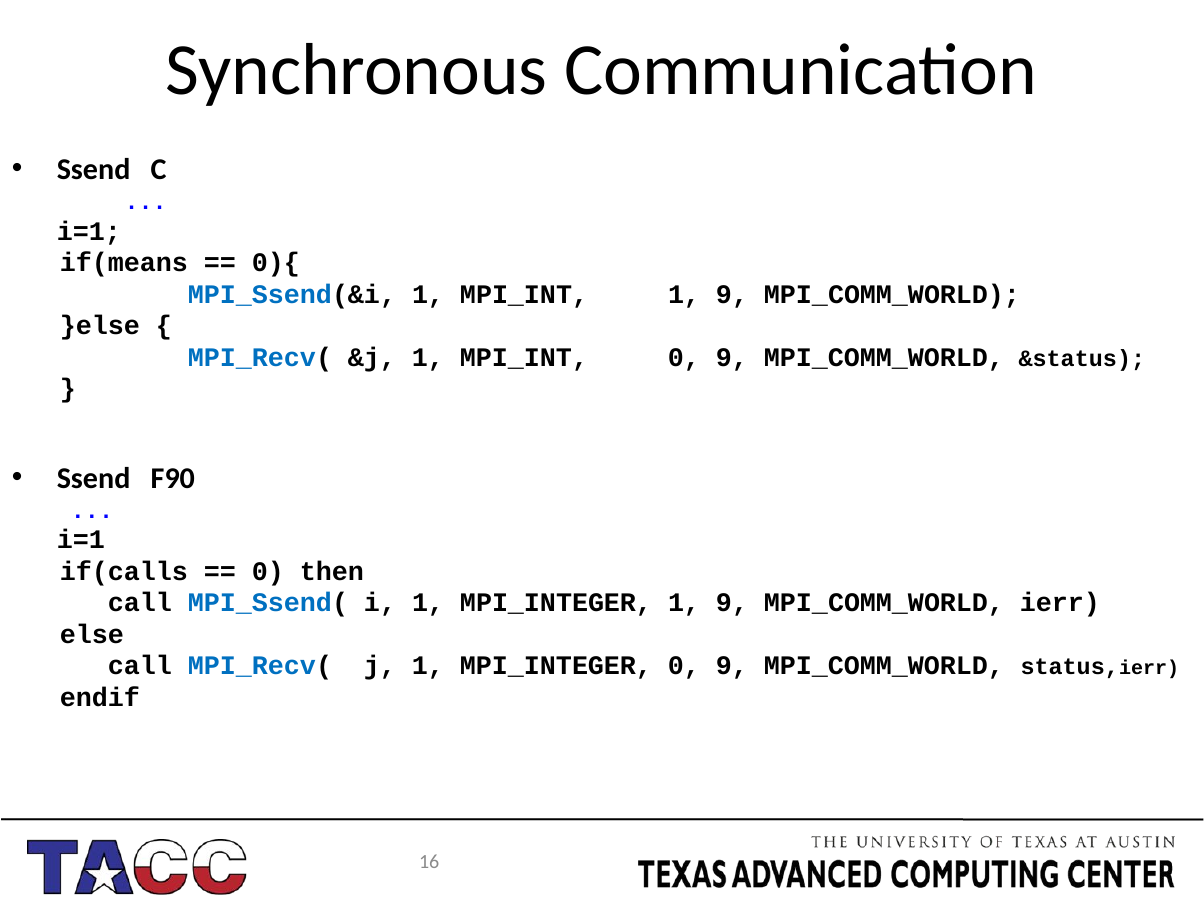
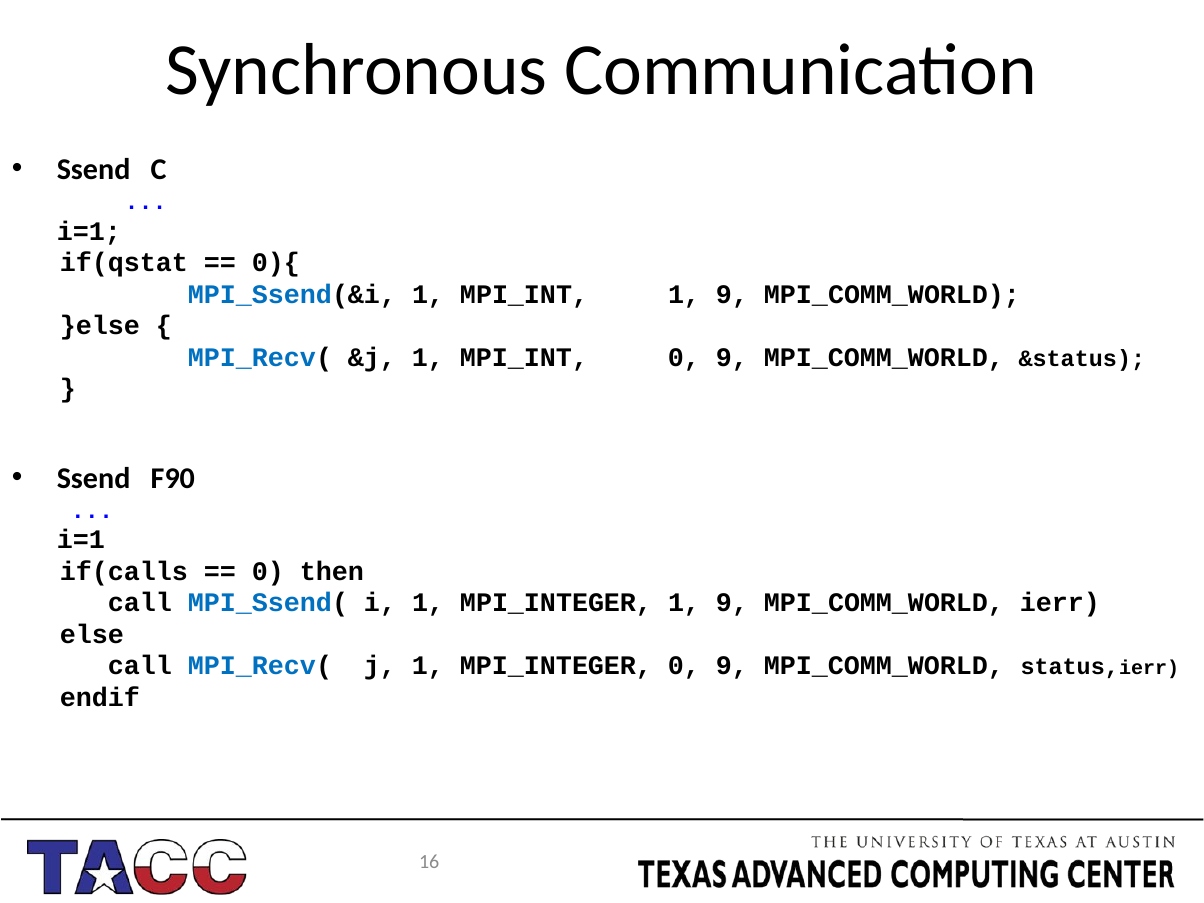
if(means: if(means -> if(qstat
